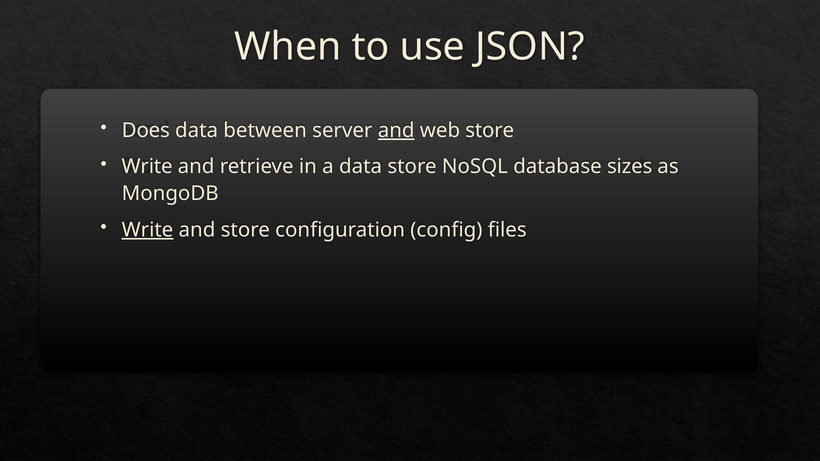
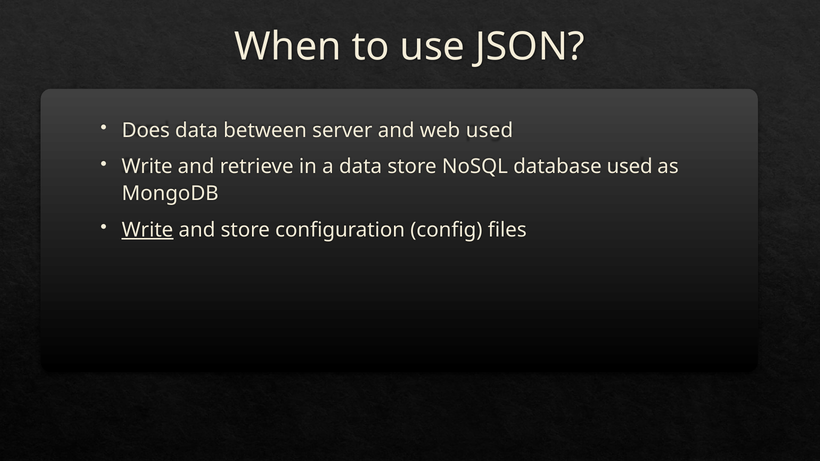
and at (396, 130) underline: present -> none
web store: store -> used
database sizes: sizes -> used
